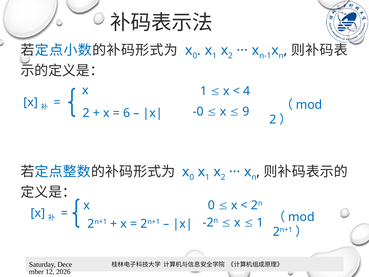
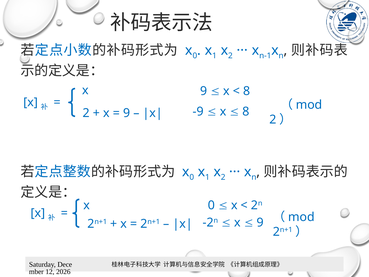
1 at (204, 91): 1 -> 9
4 at (247, 91): 4 -> 8
6 at (127, 113): 6 -> 9
-0: -0 -> -9
9 at (246, 111): 9 -> 8
1 at (260, 222): 1 -> 9
